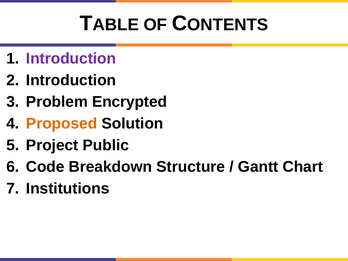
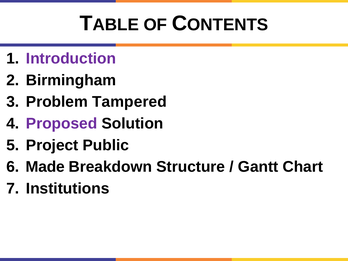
Introduction at (71, 80): Introduction -> Birmingham
Encrypted: Encrypted -> Tampered
Proposed colour: orange -> purple
Code: Code -> Made
